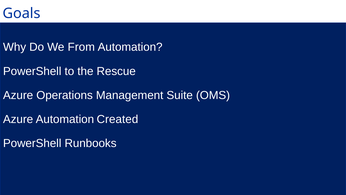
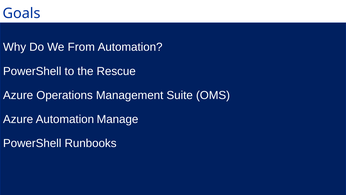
Created: Created -> Manage
